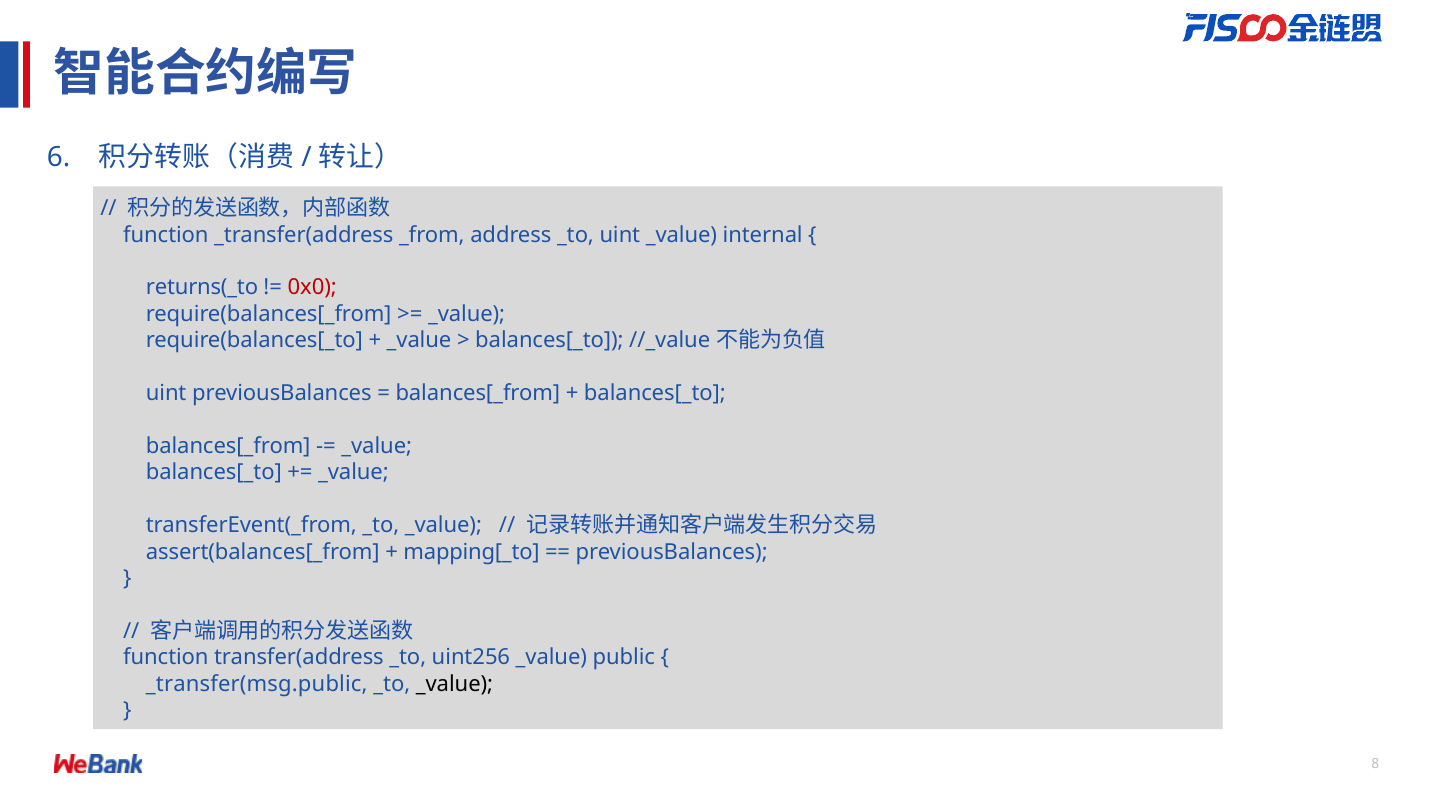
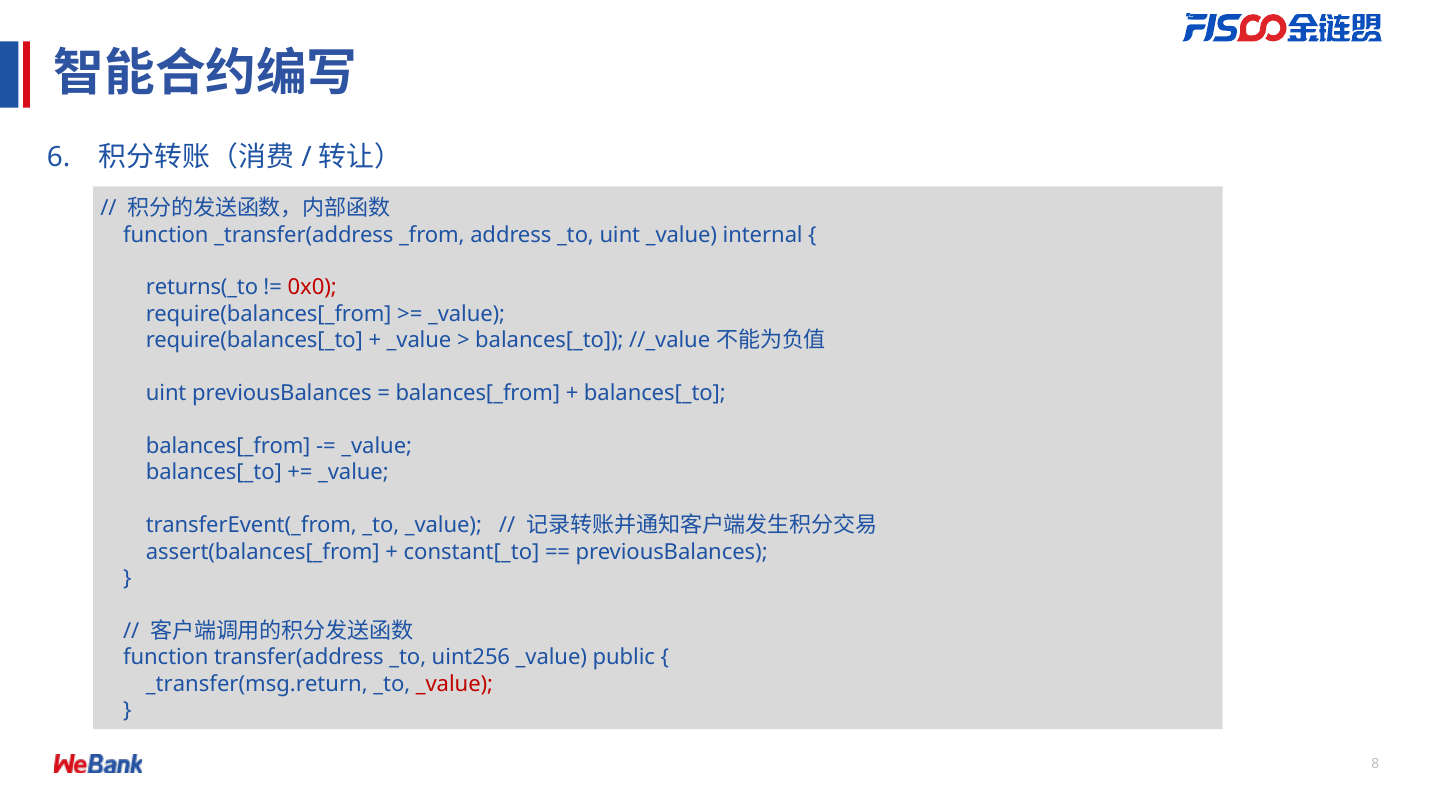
mapping[_to: mapping[_to -> constant[_to
_transfer(msg.public: _transfer(msg.public -> _transfer(msg.return
_value at (454, 684) colour: black -> red
